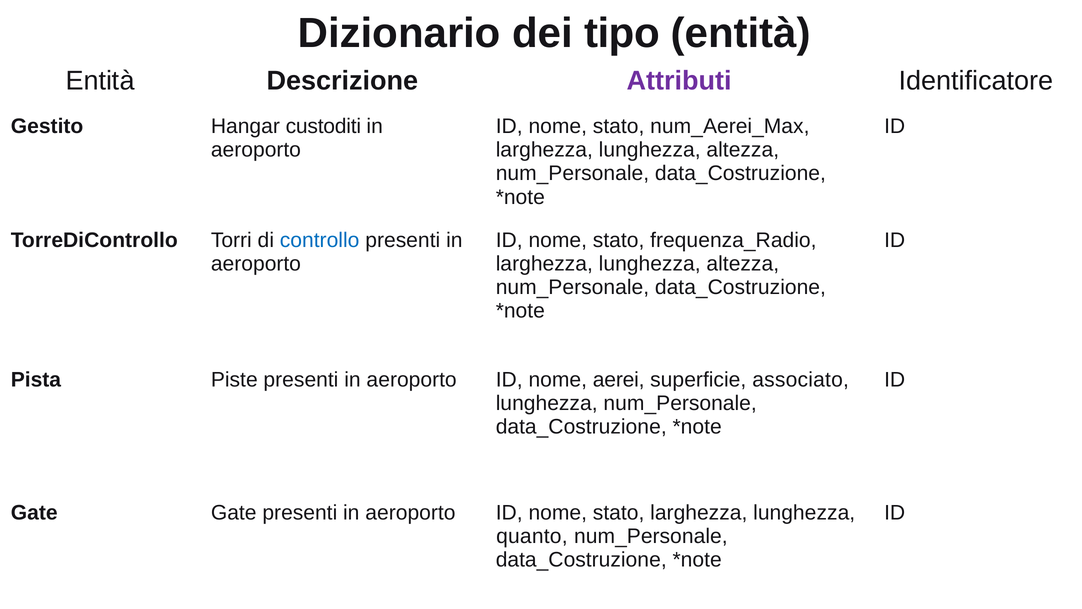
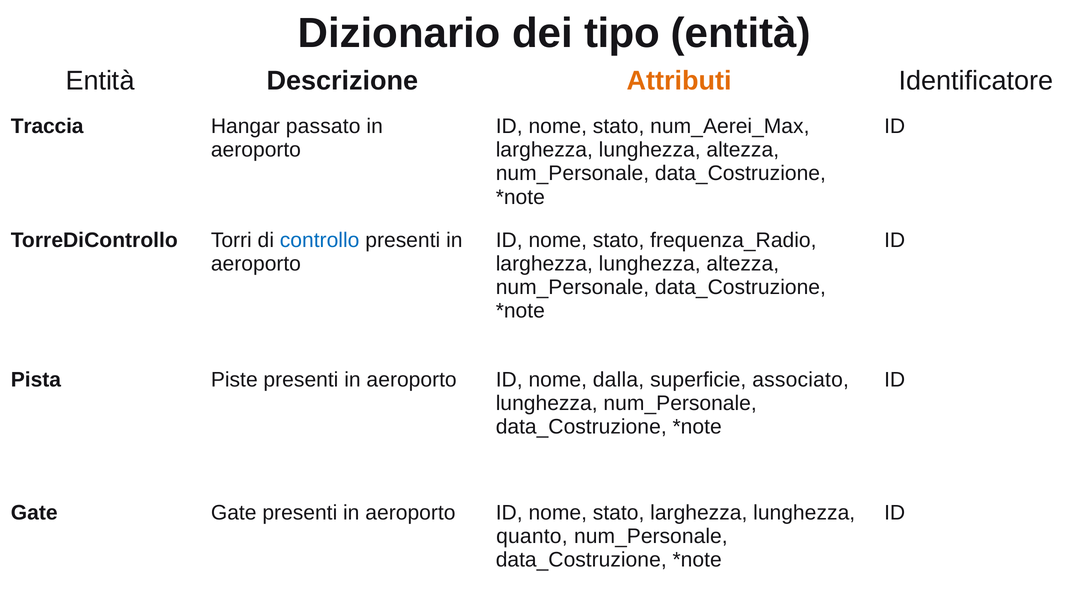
Attributi colour: purple -> orange
Gestito: Gestito -> Traccia
custoditi: custoditi -> passato
aerei: aerei -> dalla
